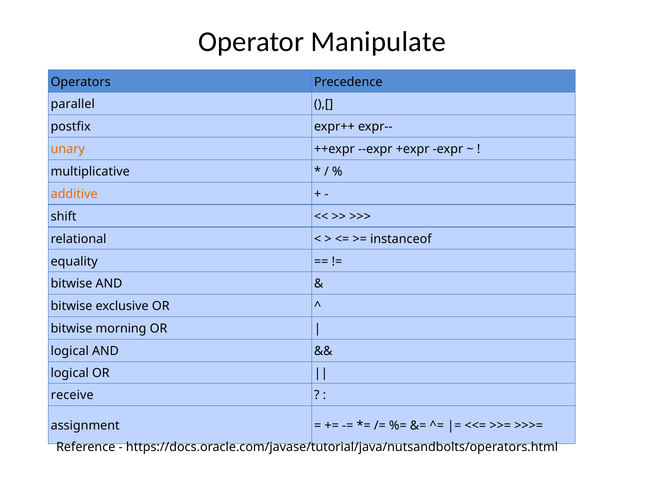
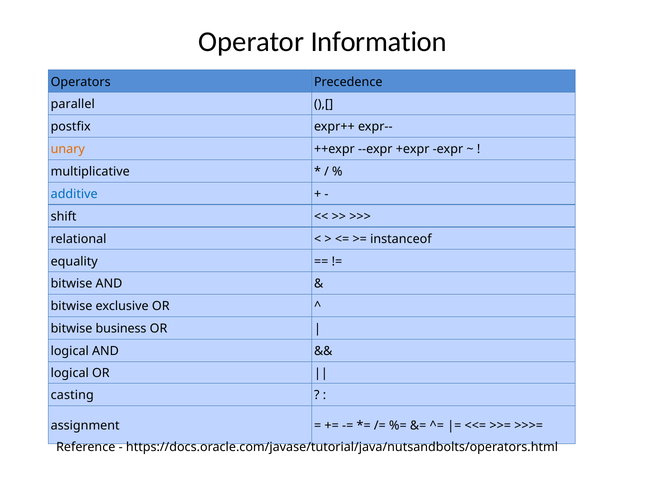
Manipulate: Manipulate -> Information
additive colour: orange -> blue
morning: morning -> business
receive: receive -> casting
